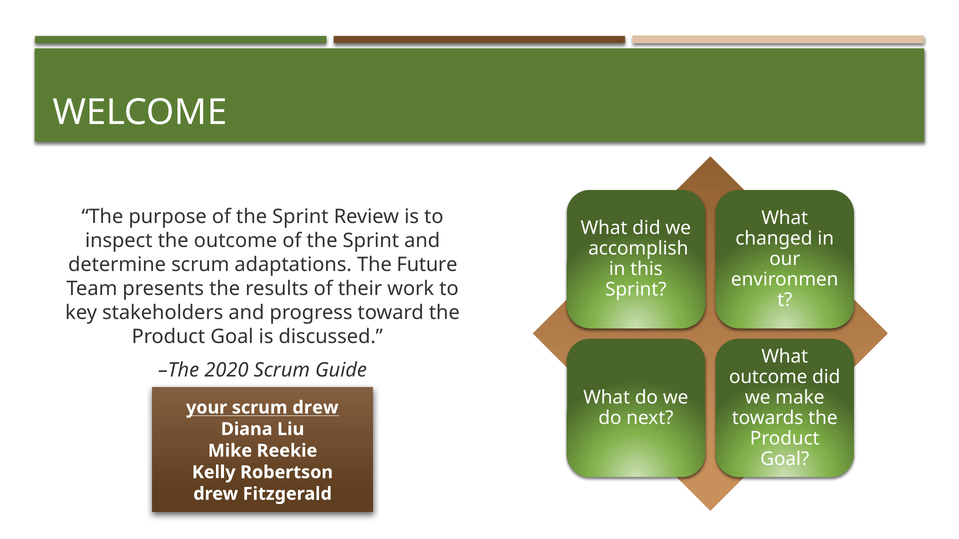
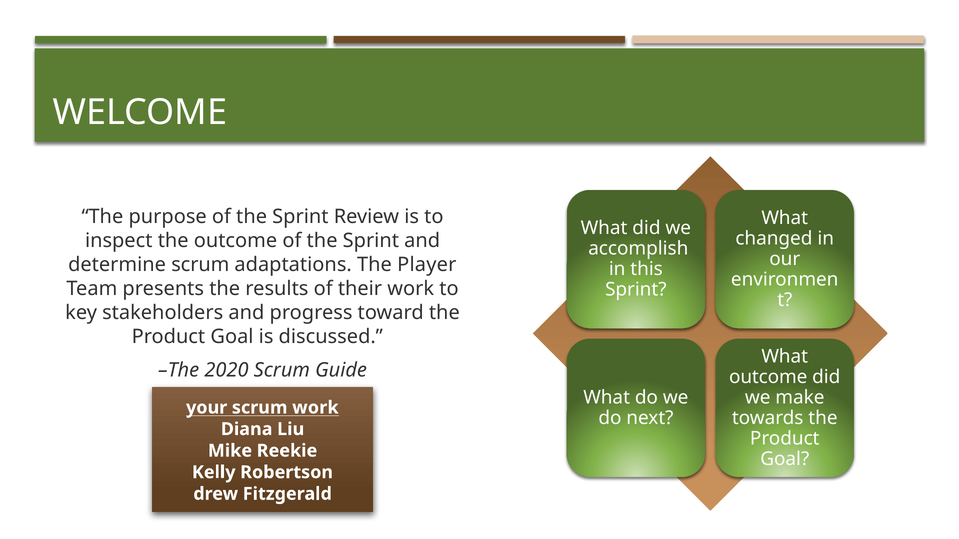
Future: Future -> Player
scrum drew: drew -> work
